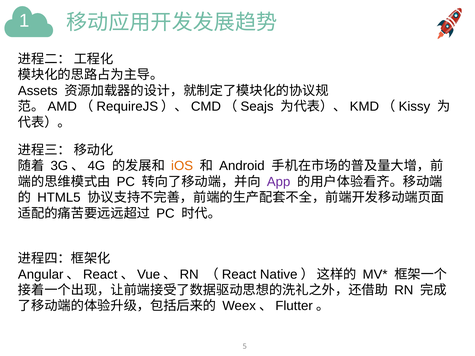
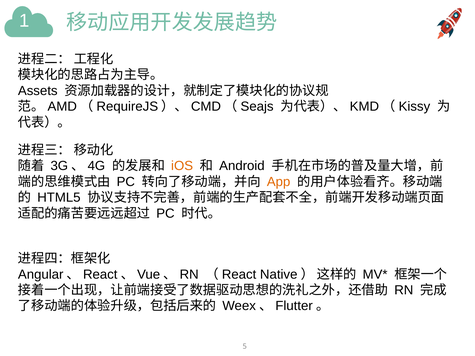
App colour: purple -> orange
